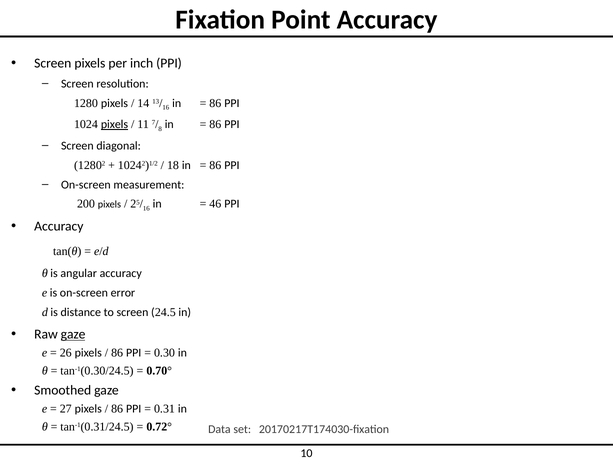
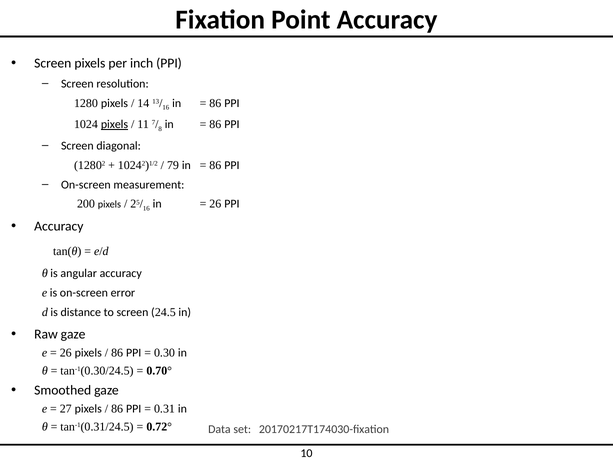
18: 18 -> 79
46 at (215, 204): 46 -> 26
gaze at (73, 334) underline: present -> none
